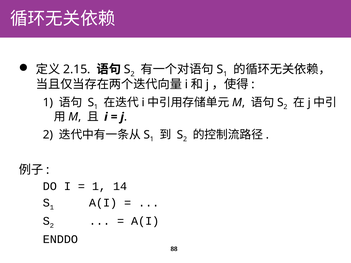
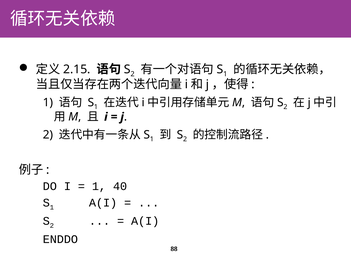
14: 14 -> 40
